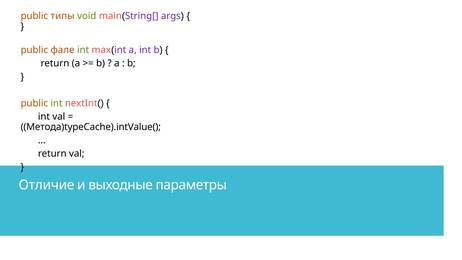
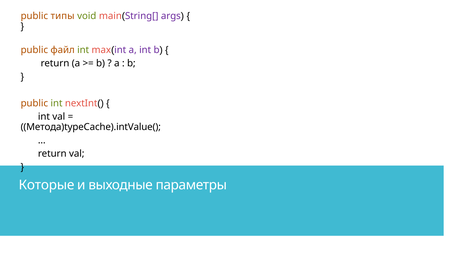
фале: фале -> файл
Отличие: Отличие -> Которые
